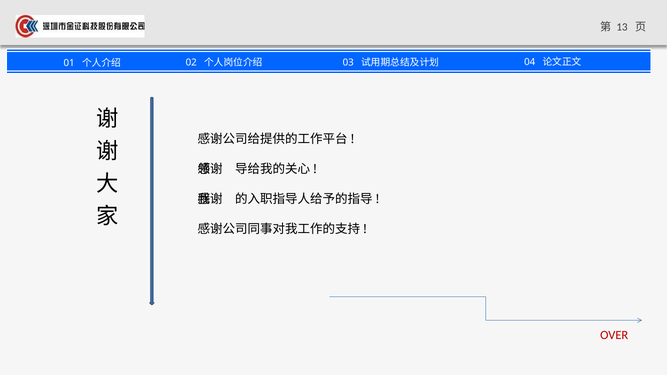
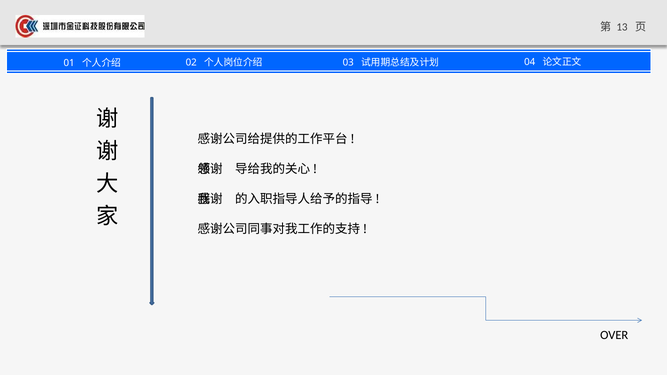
OVER colour: red -> black
